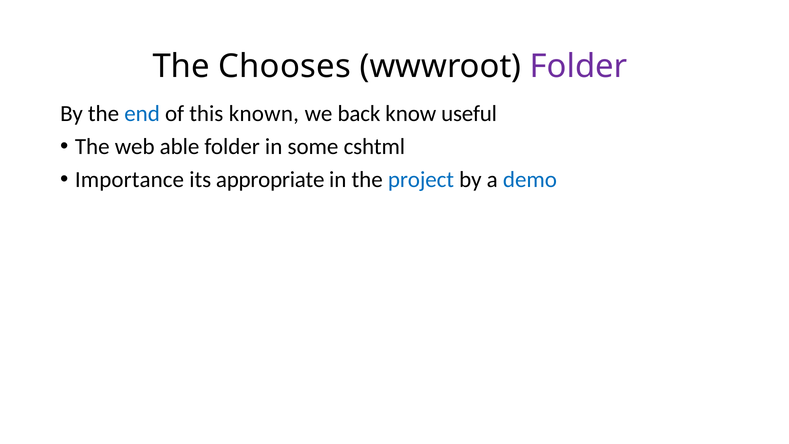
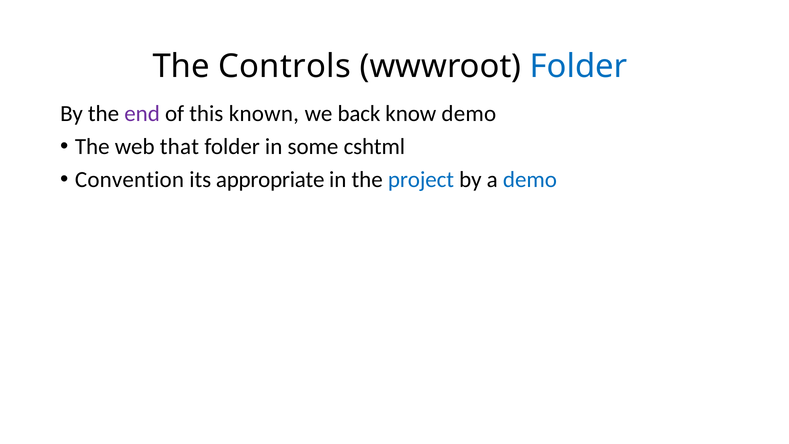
Chooses: Chooses -> Controls
Folder at (579, 66) colour: purple -> blue
end colour: blue -> purple
know useful: useful -> demo
able: able -> that
Importance: Importance -> Convention
